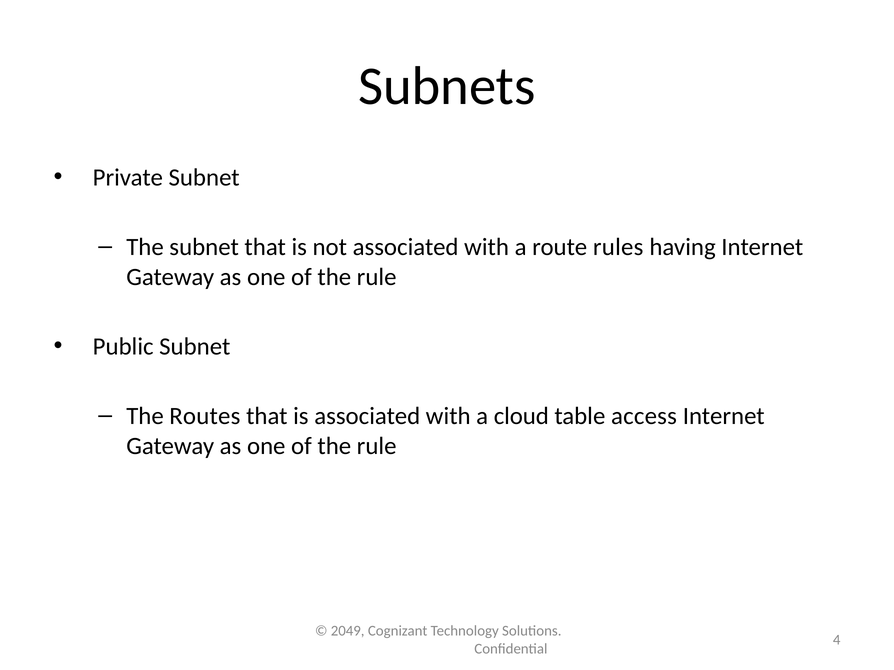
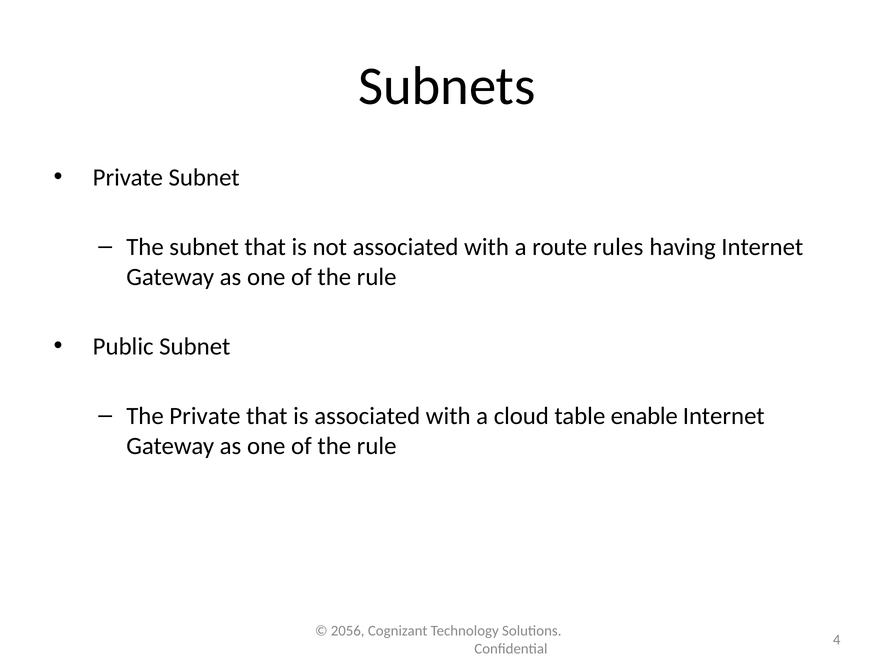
The Routes: Routes -> Private
access: access -> enable
2049: 2049 -> 2056
